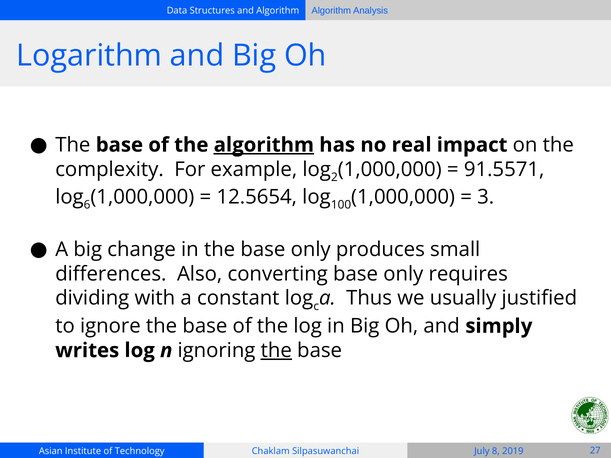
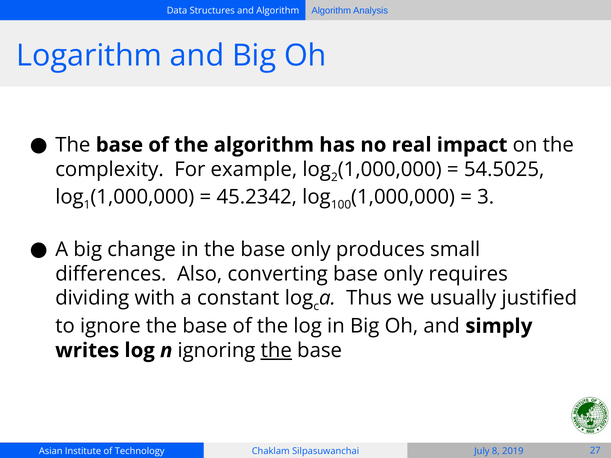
algorithm at (264, 145) underline: present -> none
91.5571: 91.5571 -> 54.5025
6: 6 -> 1
12.5654: 12.5654 -> 45.2342
